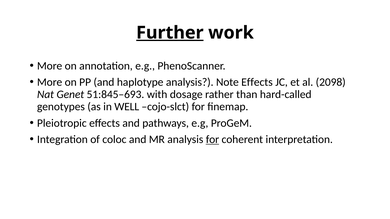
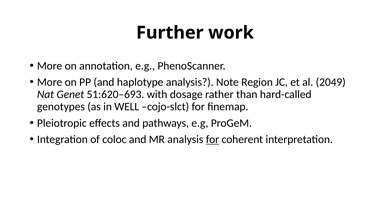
Further underline: present -> none
Note Effects: Effects -> Region
2098: 2098 -> 2049
51:845–693: 51:845–693 -> 51:620–693
